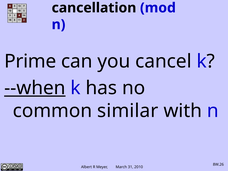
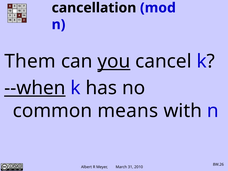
Prime: Prime -> Them
you underline: none -> present
similar: similar -> means
